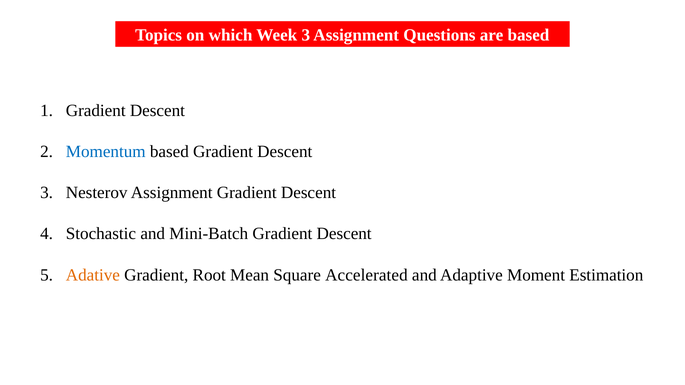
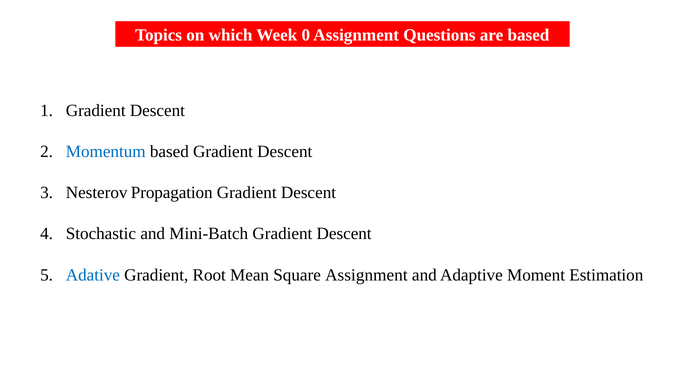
Week 3: 3 -> 0
Nesterov Assignment: Assignment -> Propagation
Adative colour: orange -> blue
Square Accelerated: Accelerated -> Assignment
